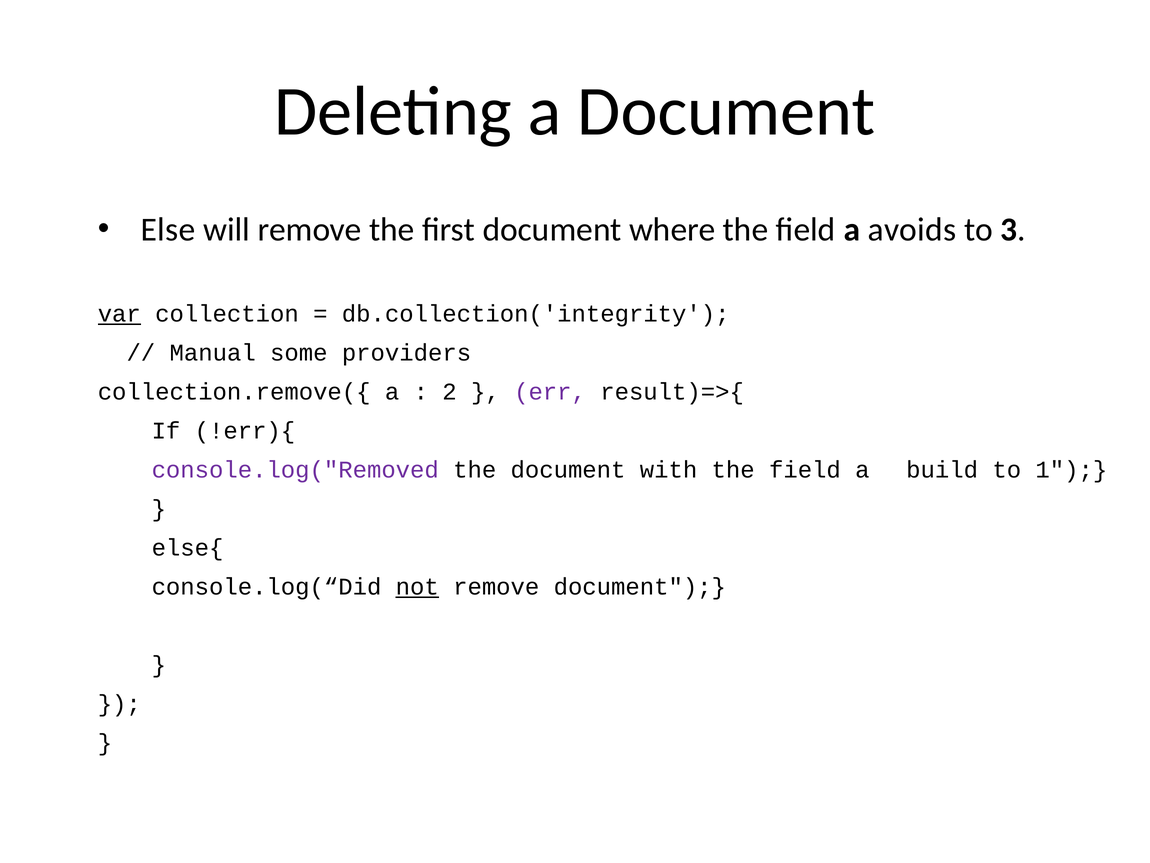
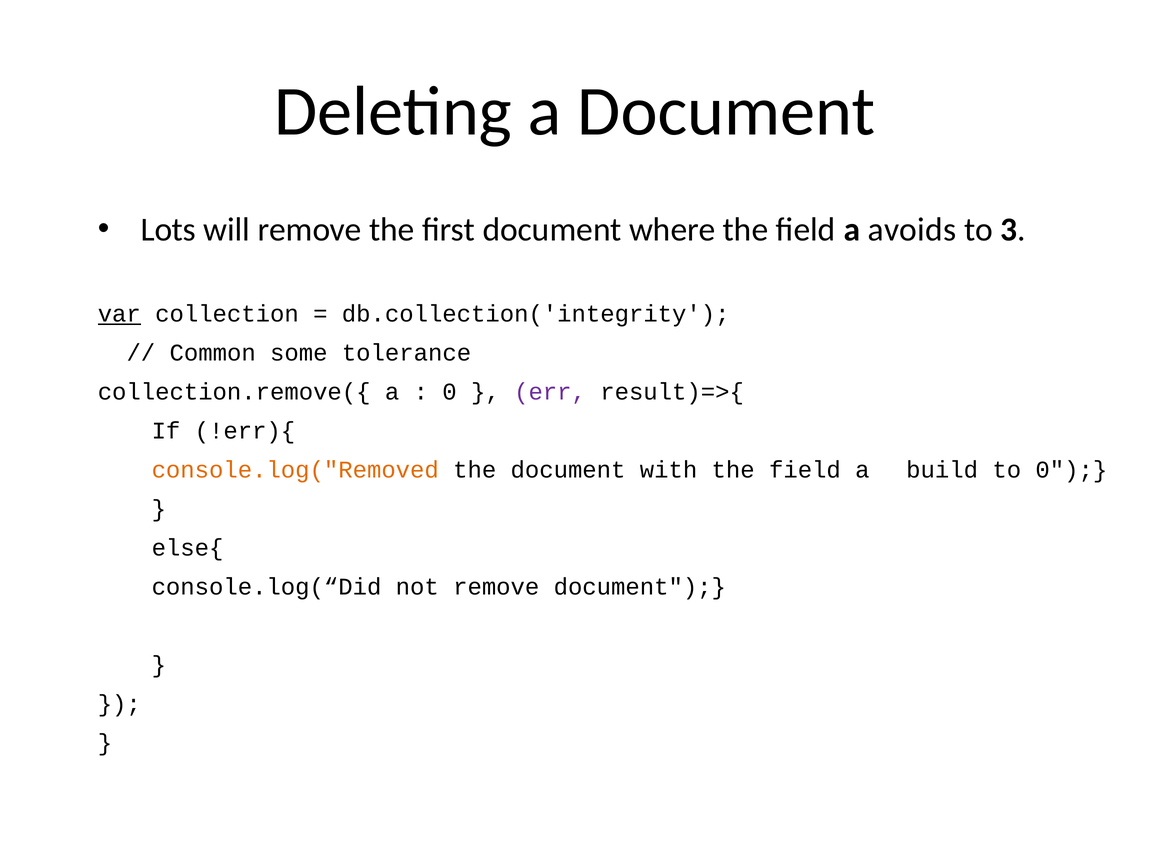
Else: Else -> Lots
Manual: Manual -> Common
providers: providers -> tolerance
2 at (450, 392): 2 -> 0
console.log("Removed colour: purple -> orange
to 1: 1 -> 0
not underline: present -> none
